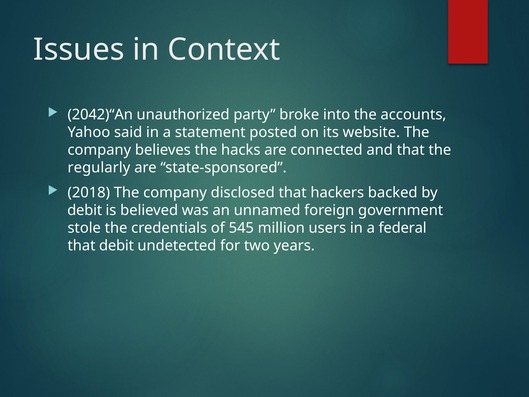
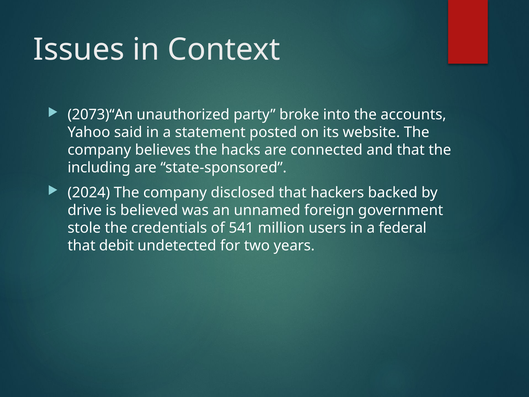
2042)“An: 2042)“An -> 2073)“An
regularly: regularly -> including
2018: 2018 -> 2024
debit at (85, 210): debit -> drive
545: 545 -> 541
